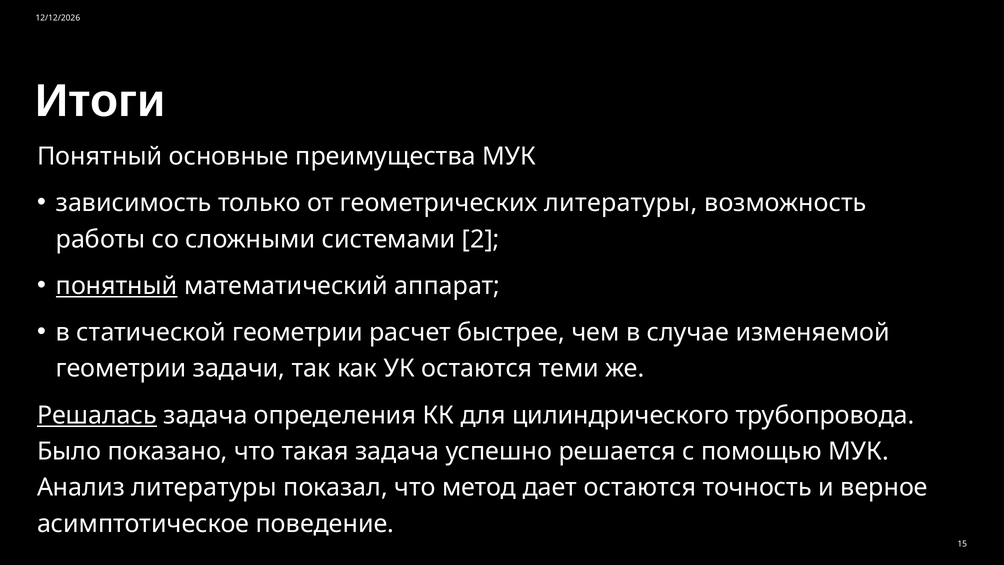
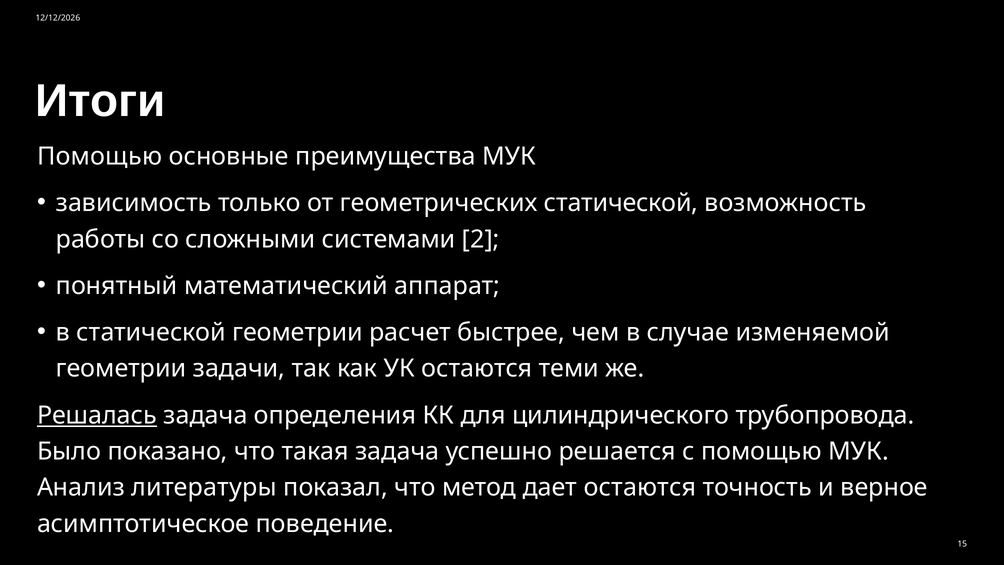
Понятный at (100, 156): Понятный -> Помощью
геометрических литературы: литературы -> статической
понятный at (117, 286) underline: present -> none
